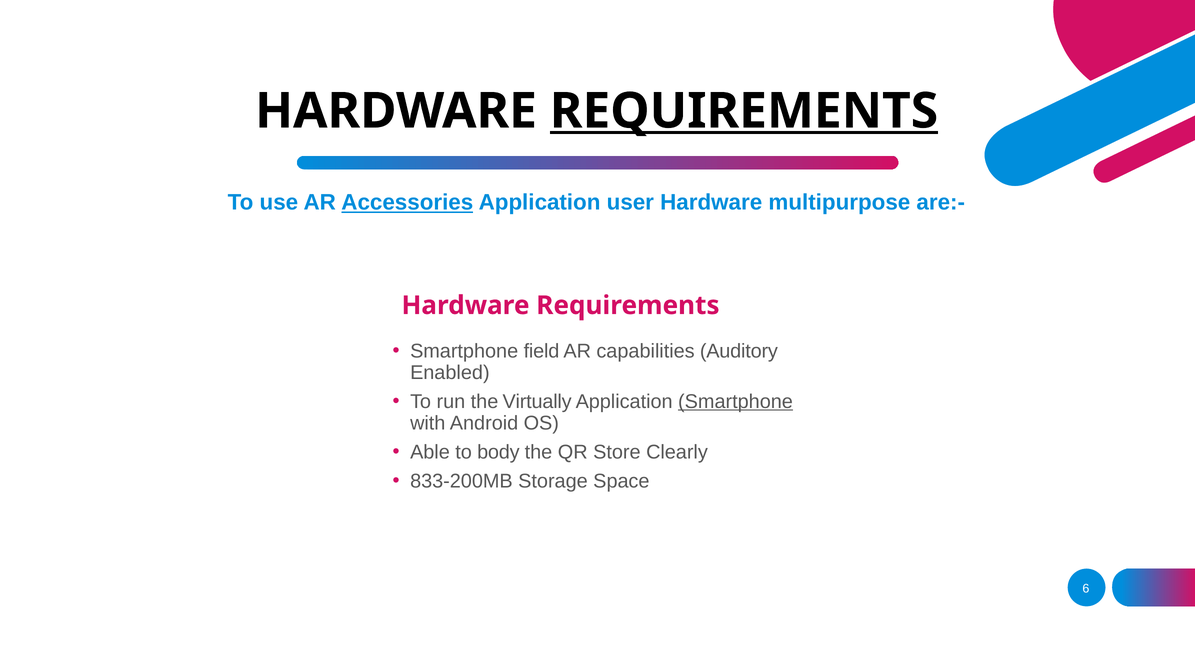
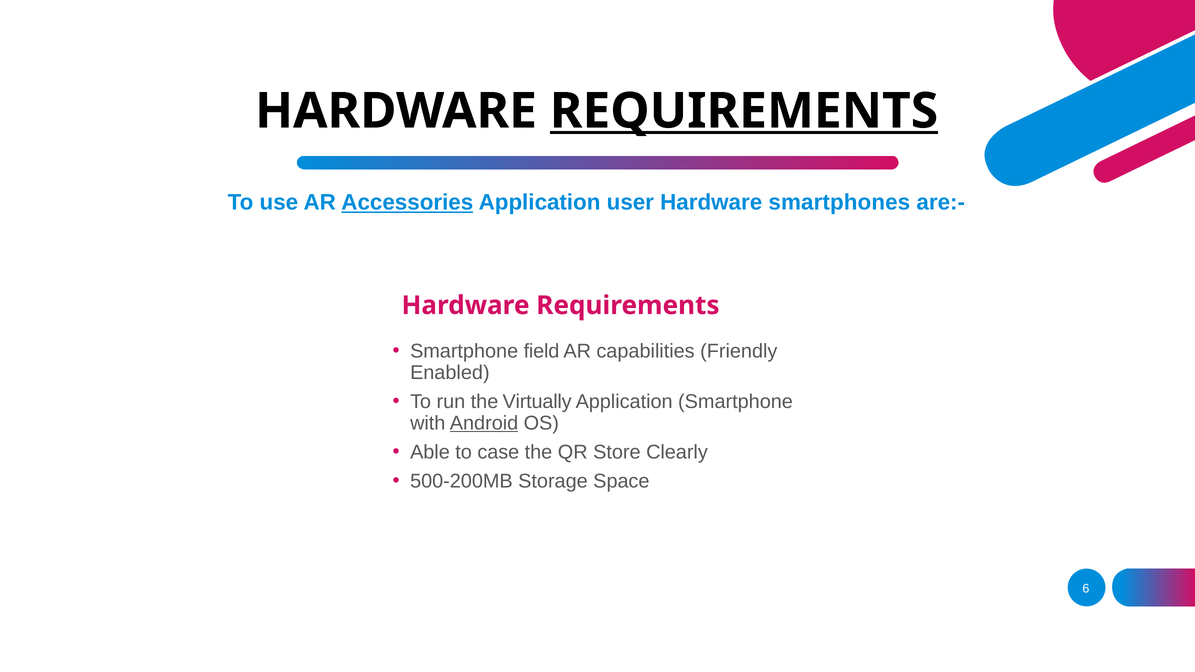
multipurpose: multipurpose -> smartphones
Auditory: Auditory -> Friendly
Smartphone at (736, 402) underline: present -> none
Android underline: none -> present
body: body -> case
833-200MB: 833-200MB -> 500-200MB
